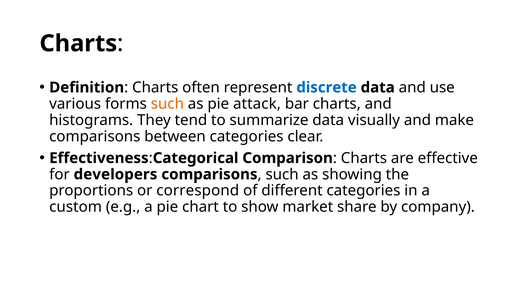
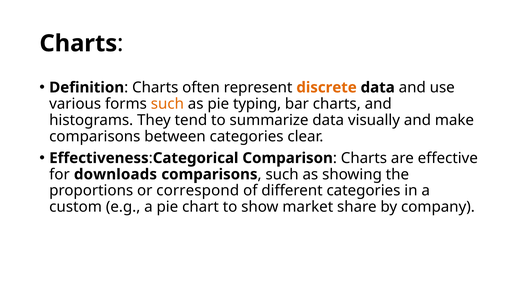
discrete colour: blue -> orange
attack: attack -> typing
developers: developers -> downloads
